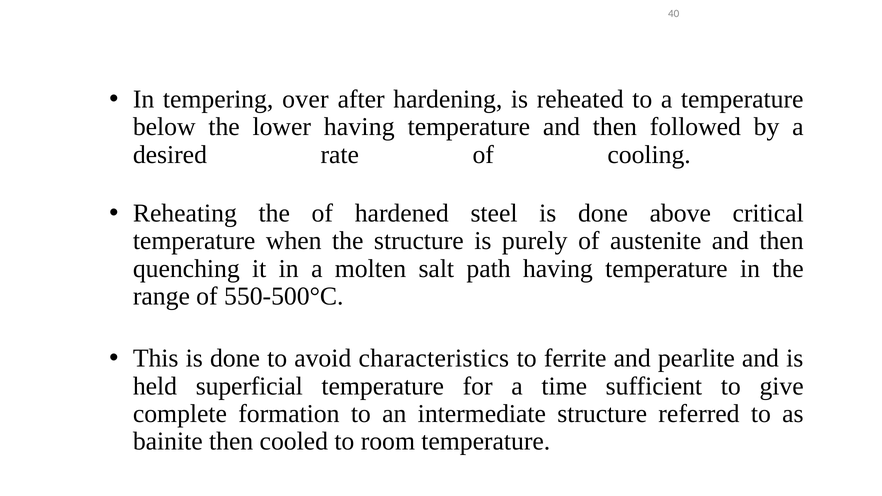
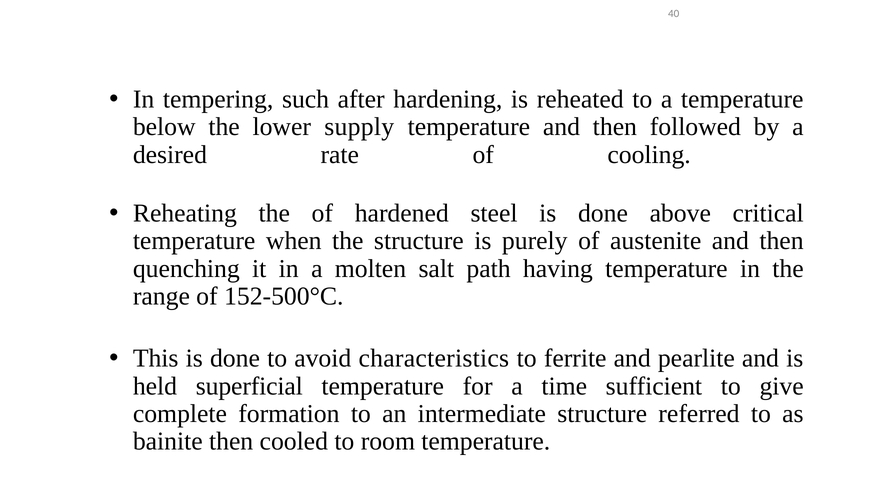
over: over -> such
lower having: having -> supply
550-500°C: 550-500°C -> 152-500°C
